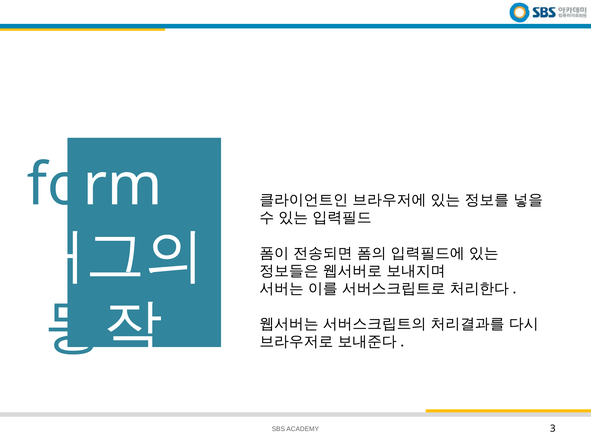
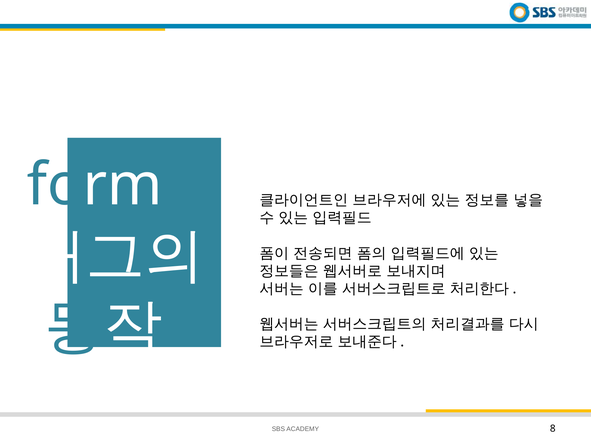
3: 3 -> 8
